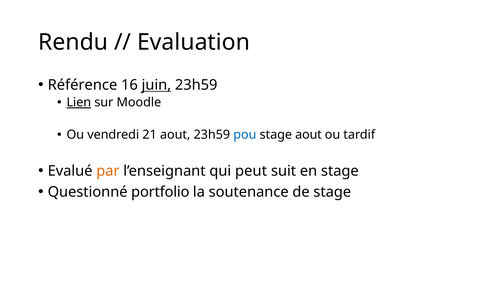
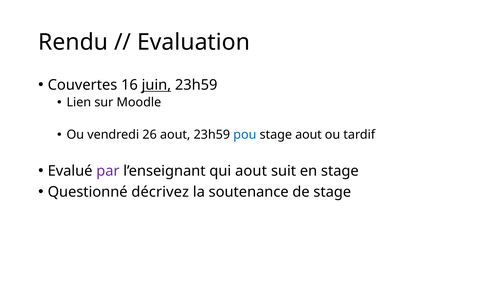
Référence: Référence -> Couvertes
Lien underline: present -> none
21: 21 -> 26
par colour: orange -> purple
qui peut: peut -> aout
portfolio: portfolio -> décrivez
